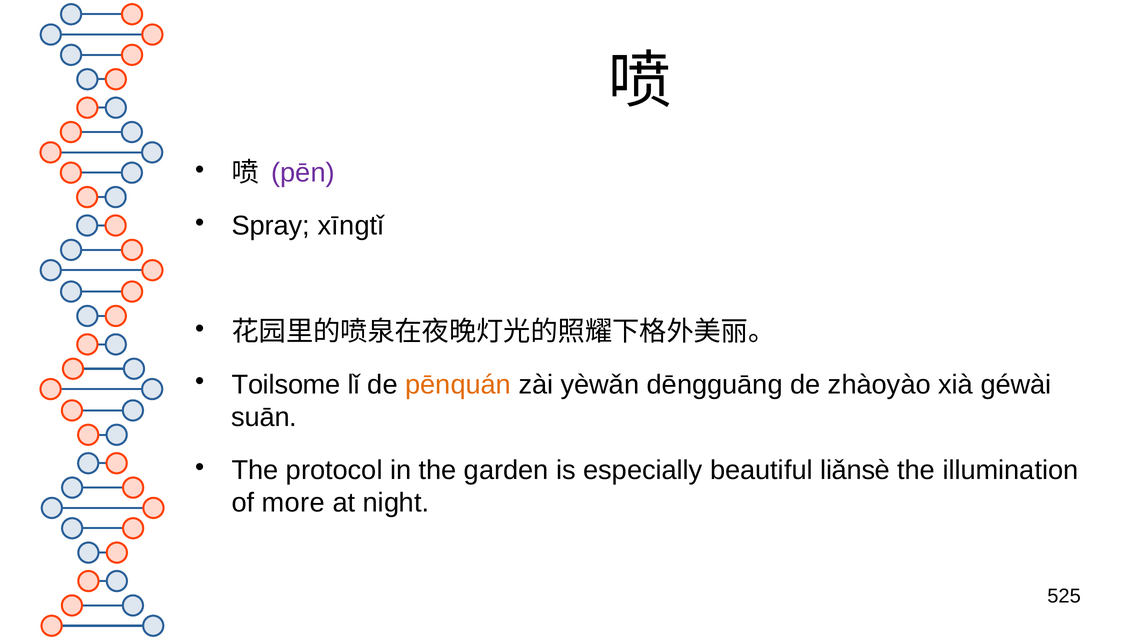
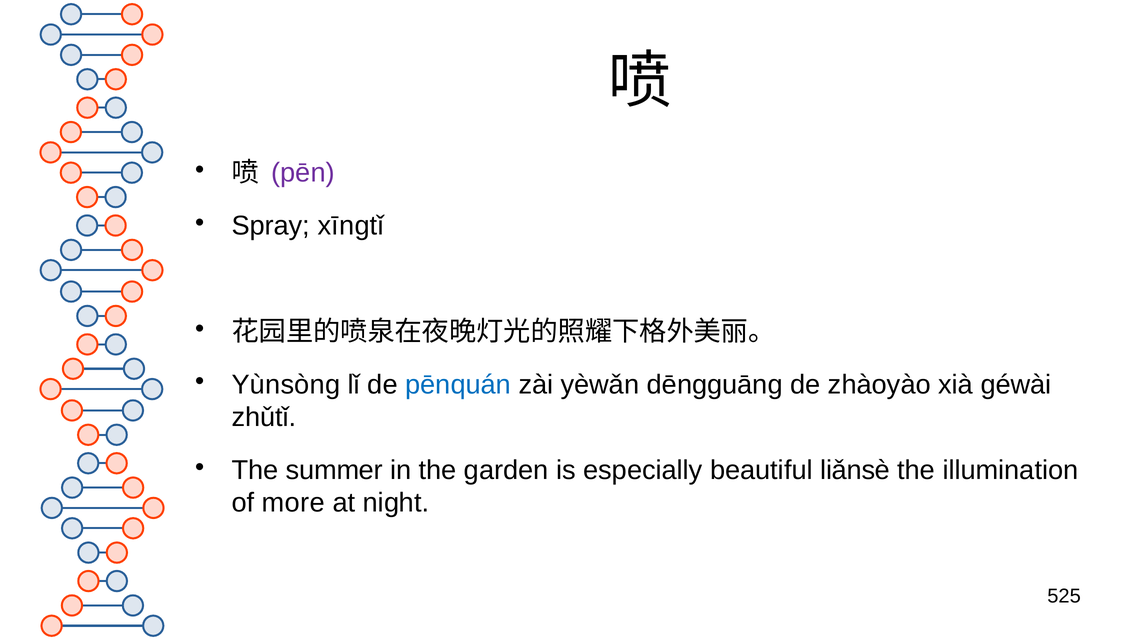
Toilsome: Toilsome -> Yùnsòng
pēnquán colour: orange -> blue
suān: suān -> zhǔtǐ
protocol: protocol -> summer
